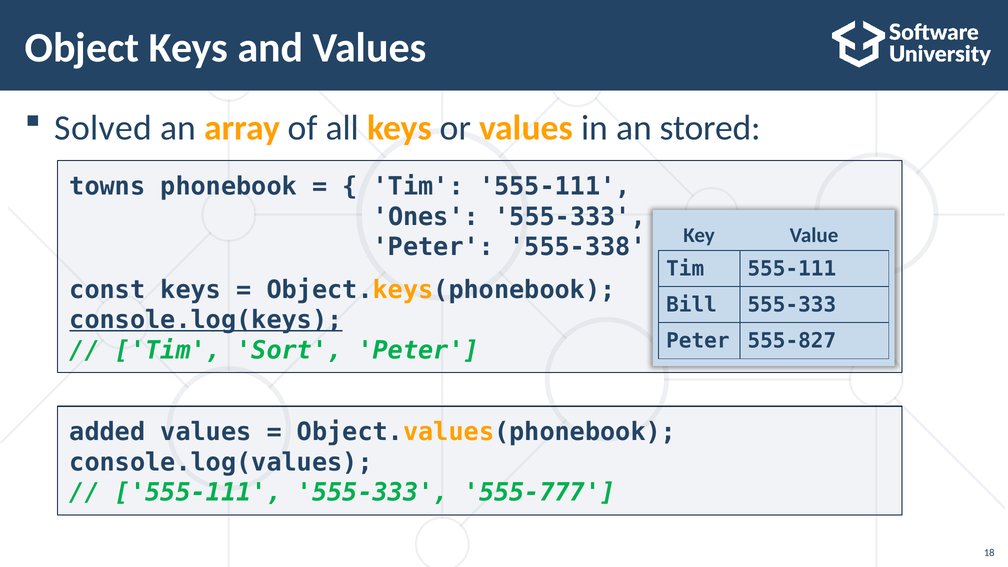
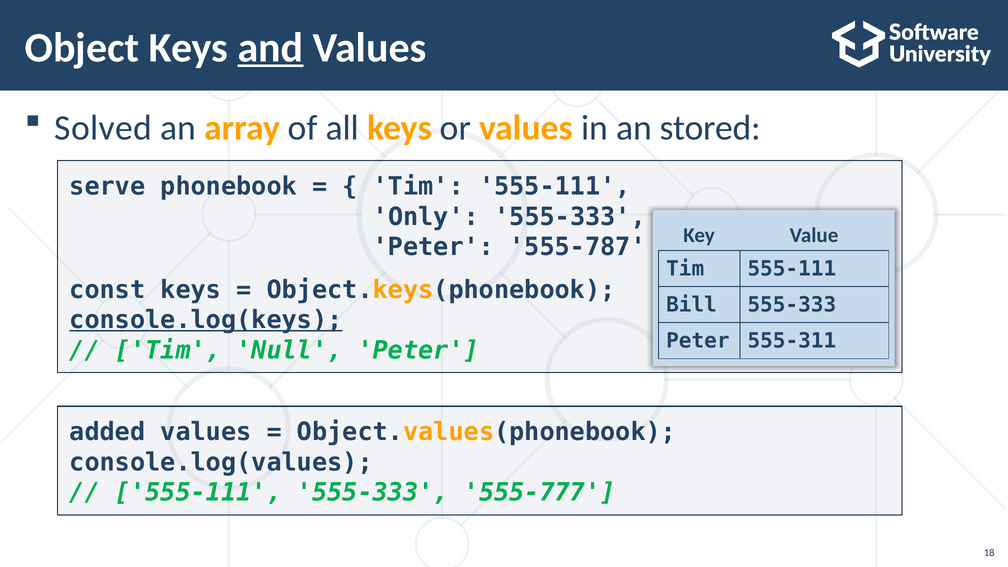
and underline: none -> present
towns: towns -> serve
Ones: Ones -> Only
555-338: 555-338 -> 555-787
555-827: 555-827 -> 555-311
Sort: Sort -> Null
